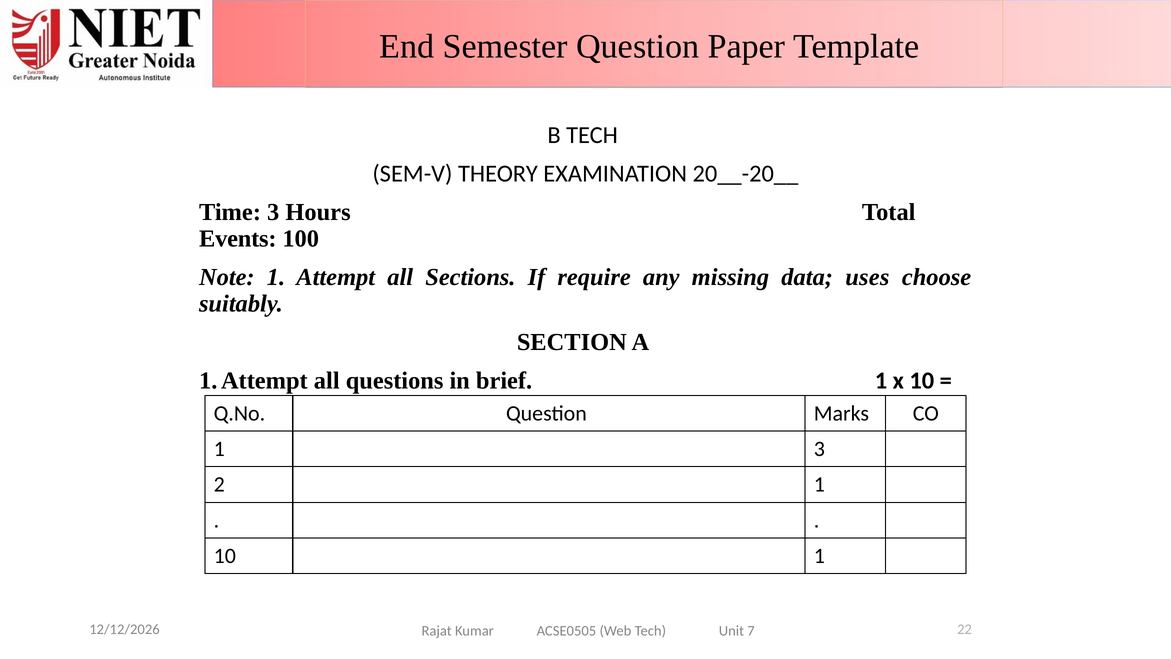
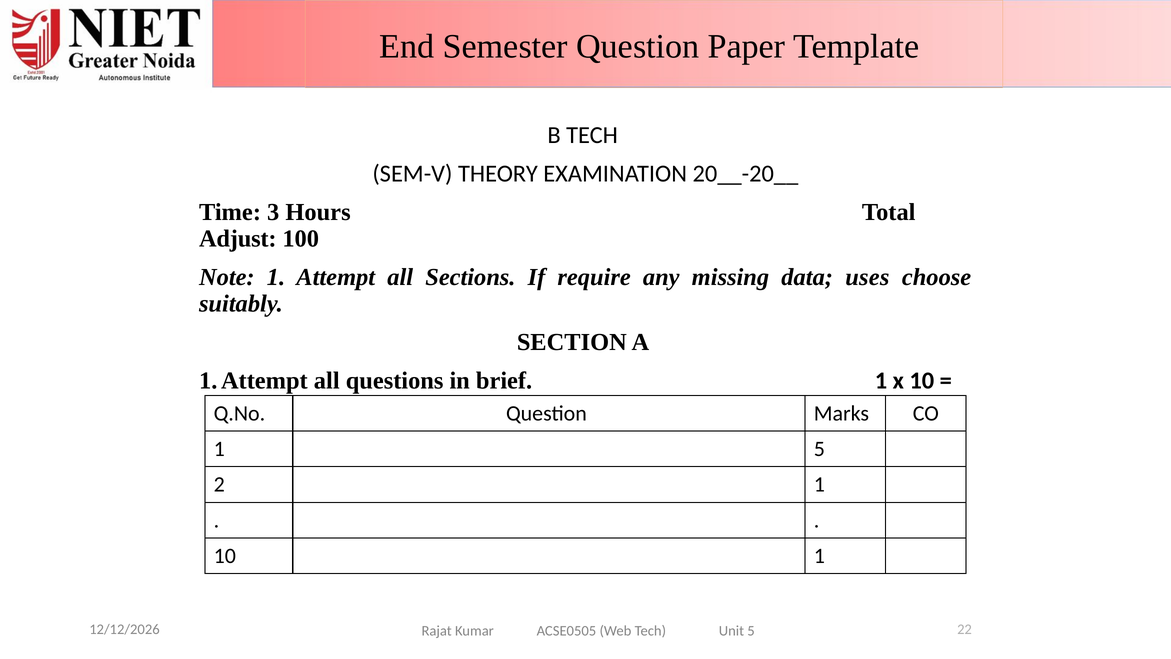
Events: Events -> Adjust
1 3: 3 -> 5
Unit 7: 7 -> 5
